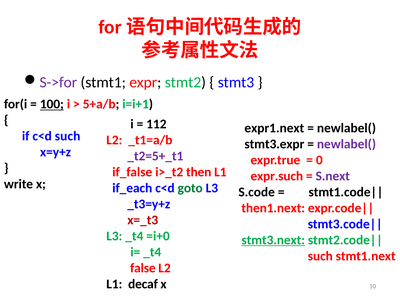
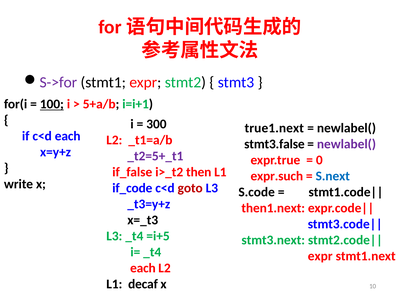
112: 112 -> 300
expr1.next: expr1.next -> true1.next
c<d such: such -> each
stmt3.expr: stmt3.expr -> stmt3.false
S.next colour: purple -> blue
if_each: if_each -> if_code
goto colour: green -> red
x=_t3 colour: red -> black
=i+0: =i+0 -> =i+5
stmt3.next underline: present -> none
such at (320, 256): such -> expr
false at (143, 268): false -> each
